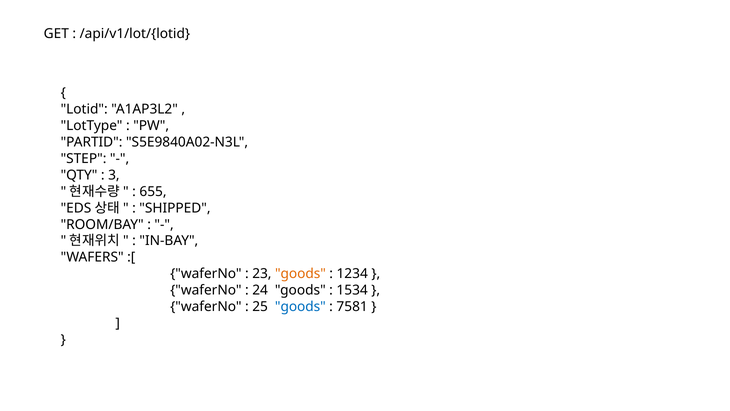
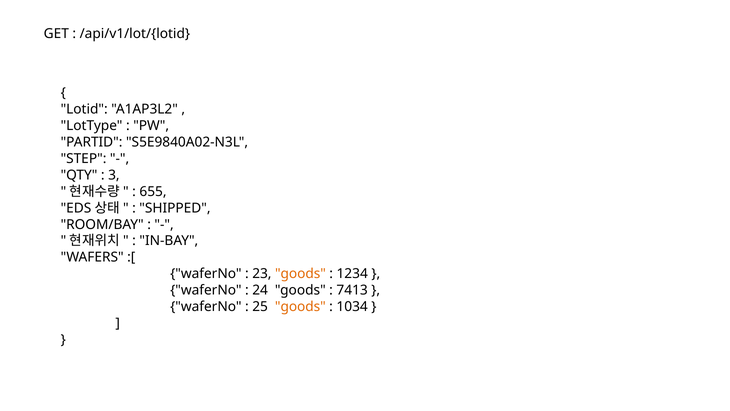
1534: 1534 -> 7413
goods at (300, 306) colour: blue -> orange
7581: 7581 -> 1034
